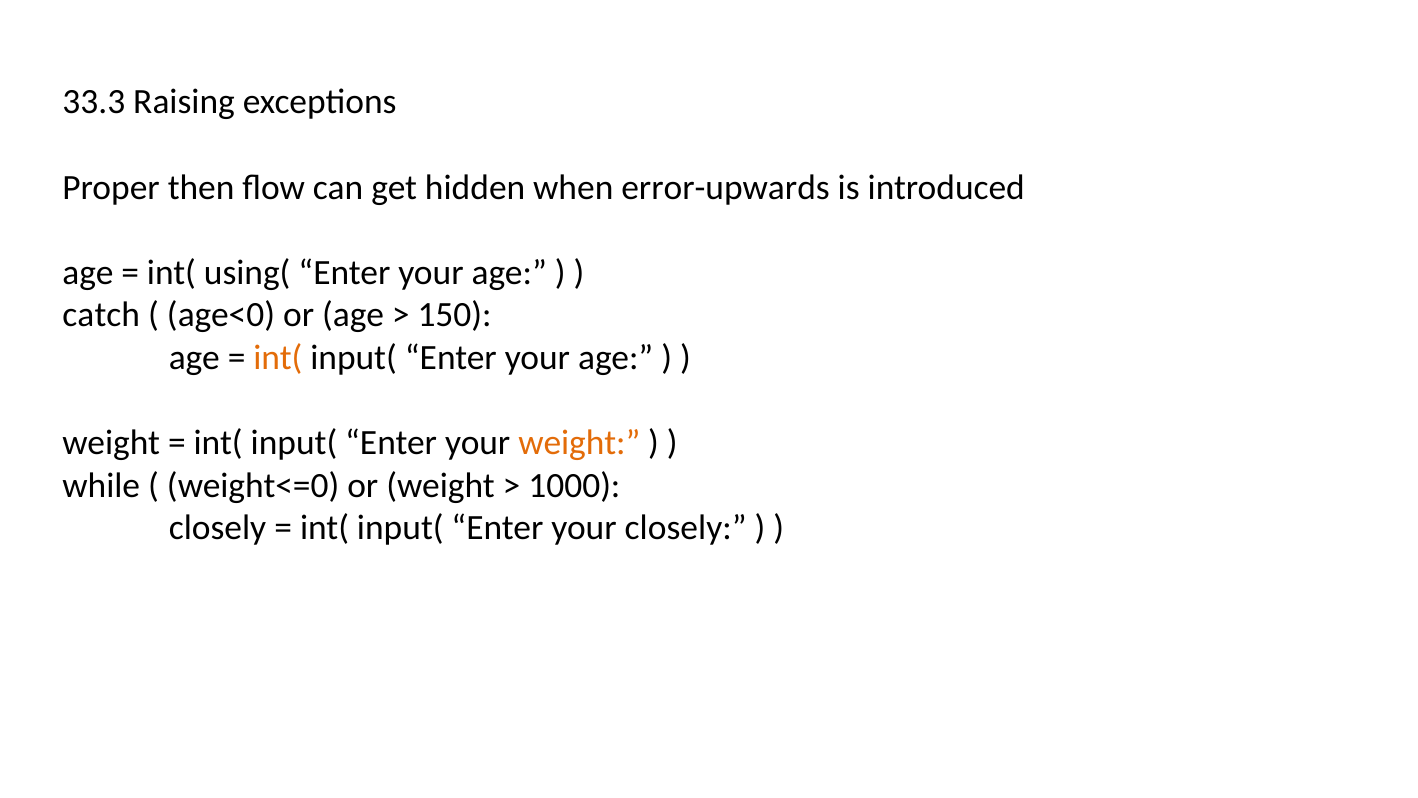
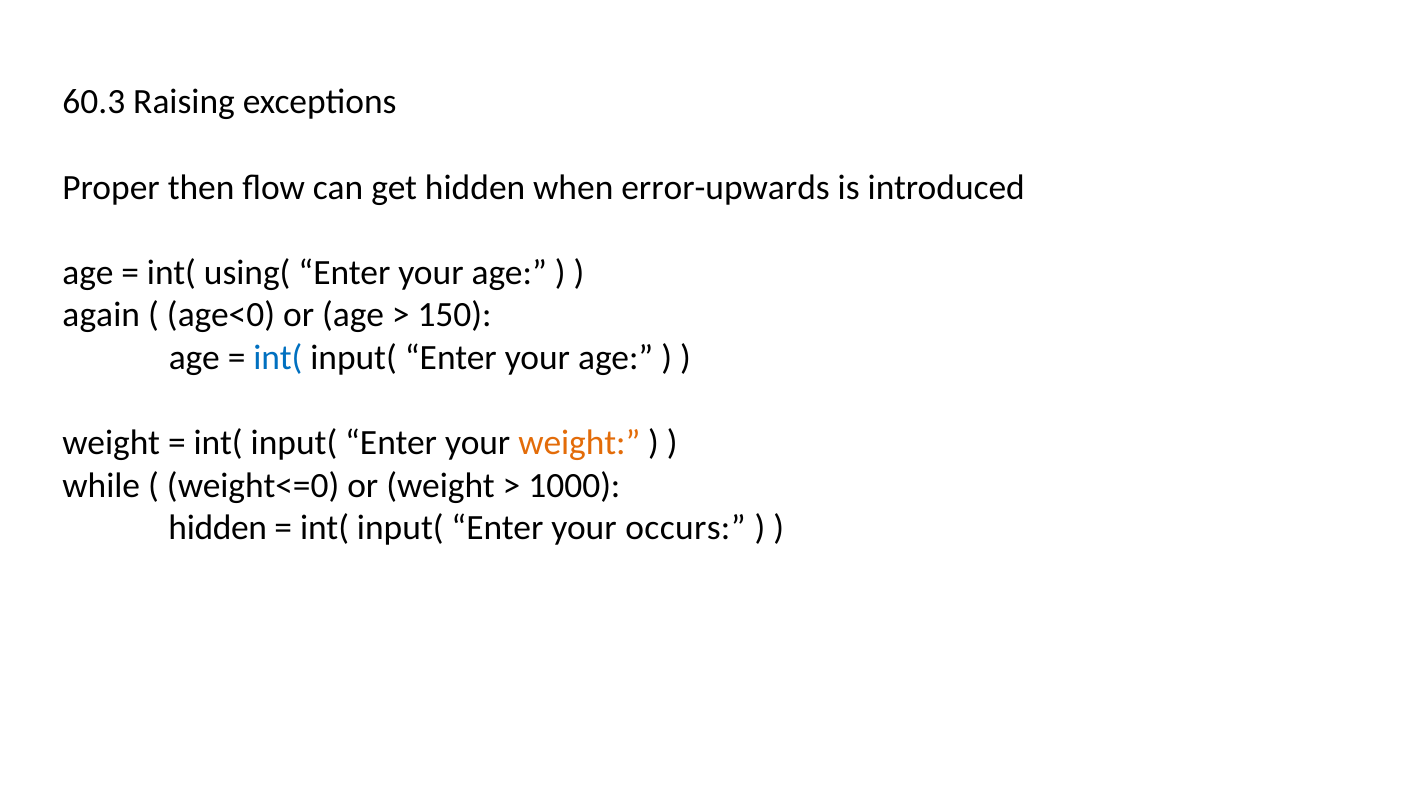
33.3: 33.3 -> 60.3
catch: catch -> again
int( at (278, 357) colour: orange -> blue
closely at (218, 528): closely -> hidden
your closely: closely -> occurs
